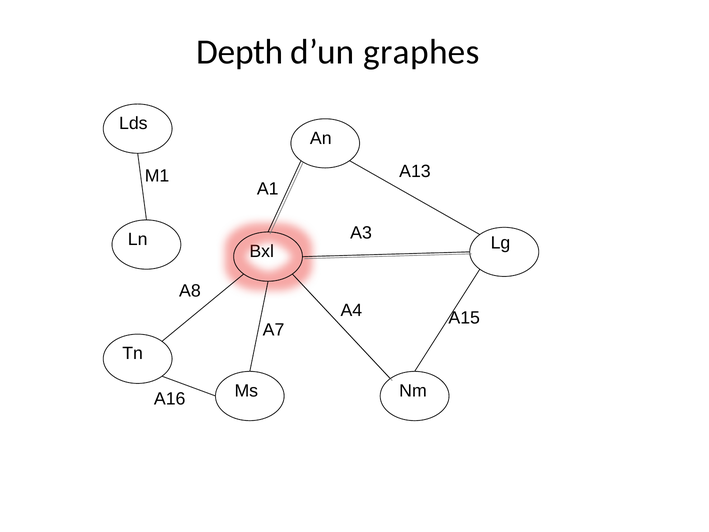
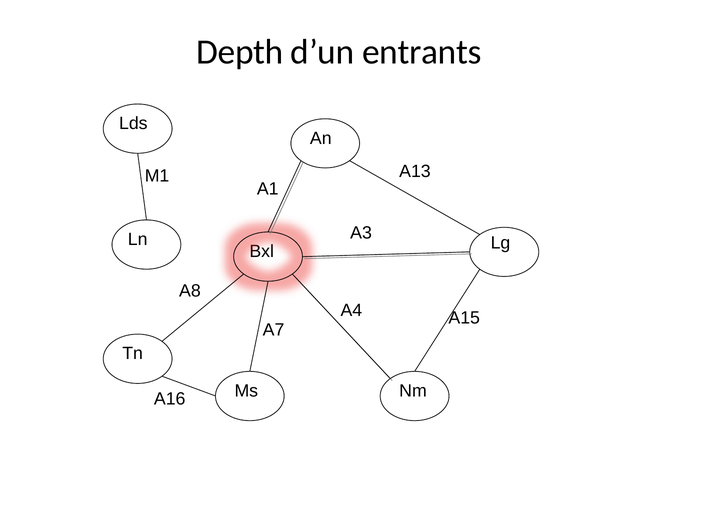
graphes: graphes -> entrants
